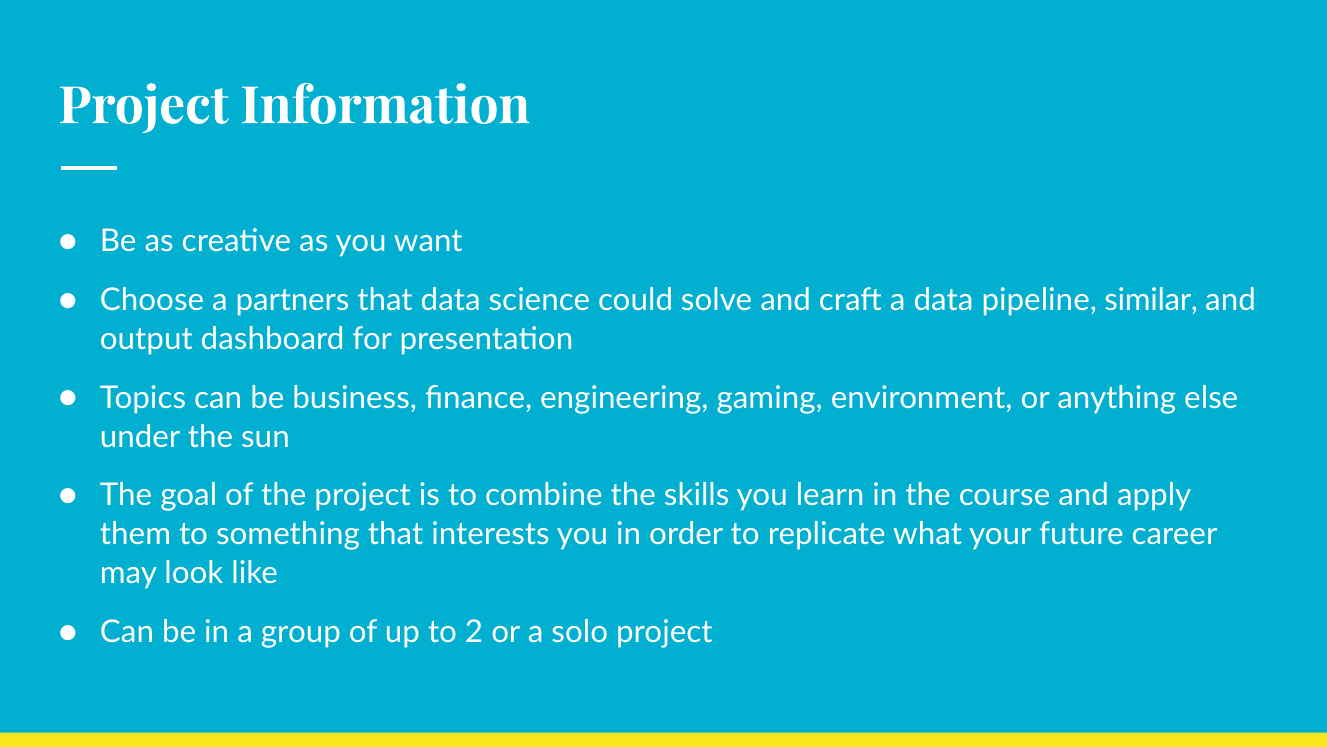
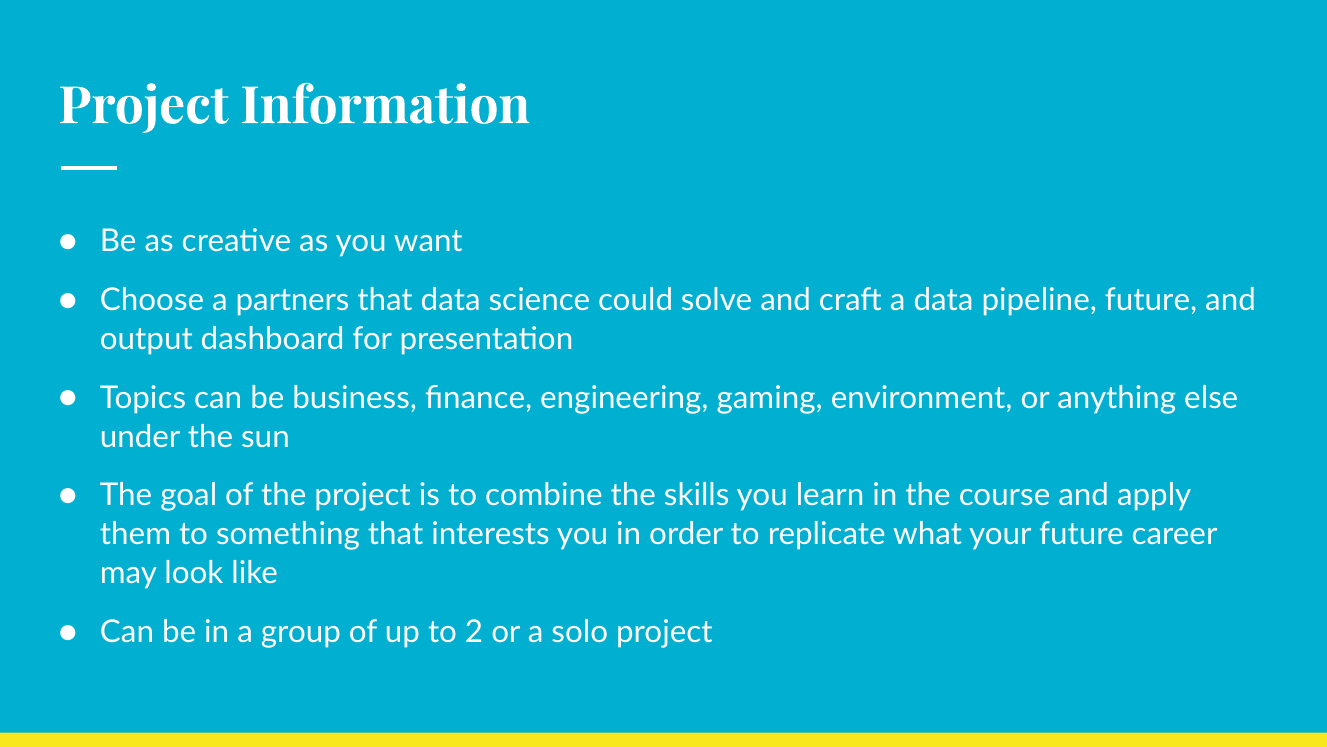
pipeline similar: similar -> future
